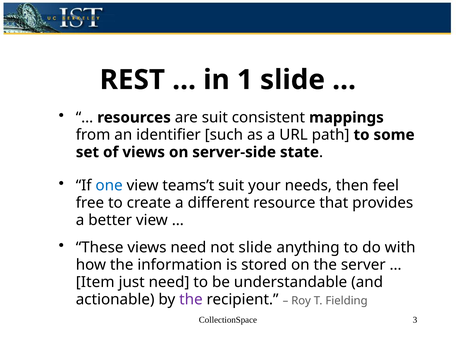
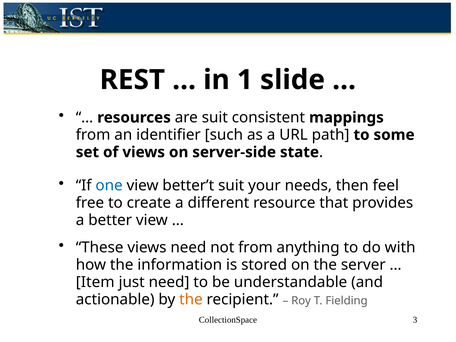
teams’t: teams’t -> better’t
not slide: slide -> from
the at (191, 300) colour: purple -> orange
